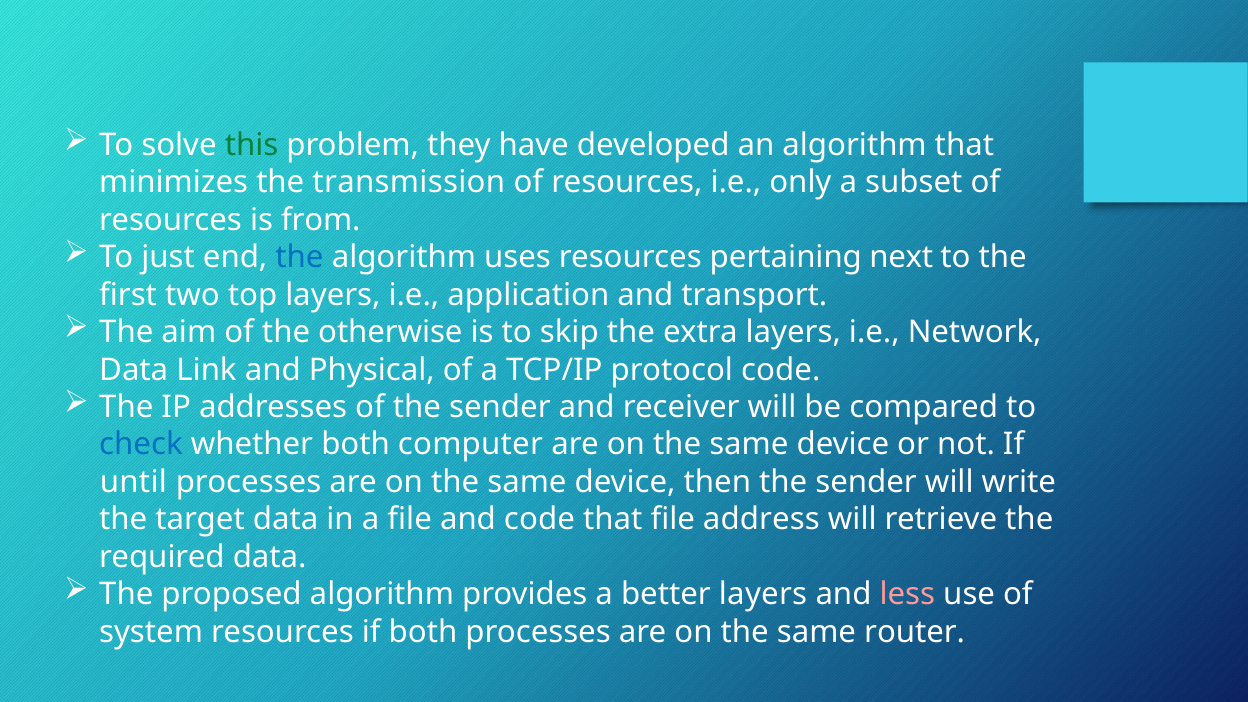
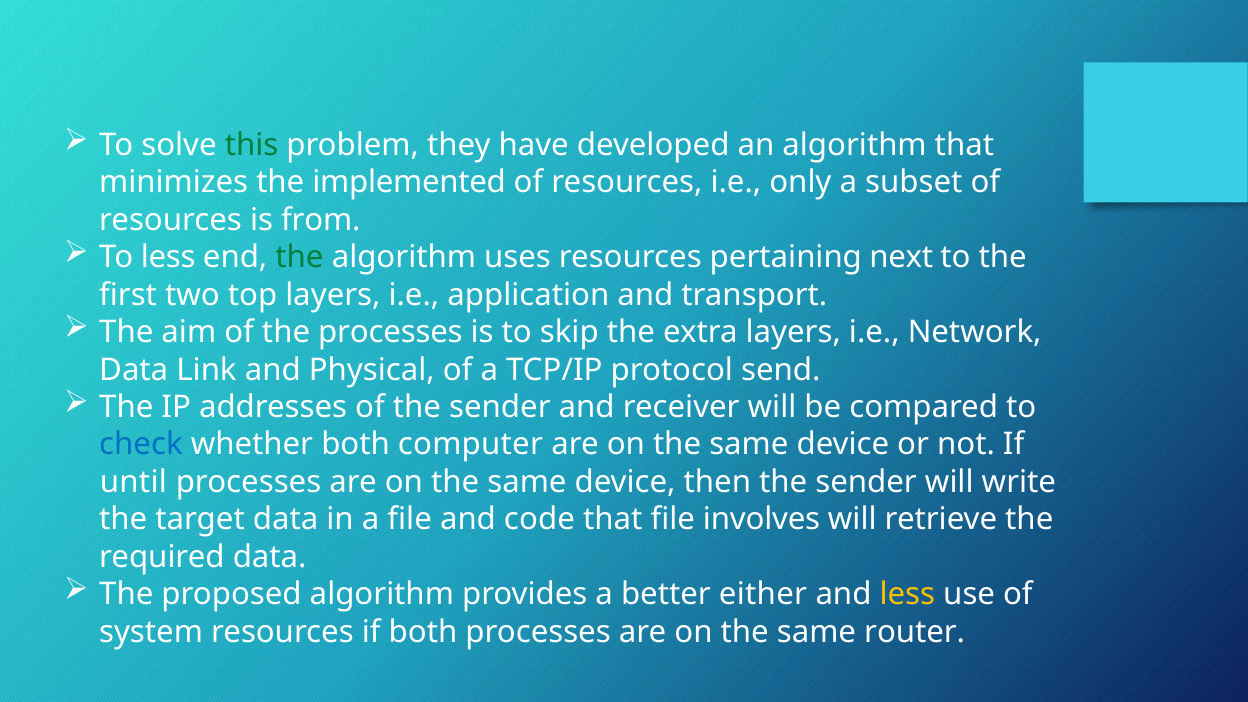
transmission: transmission -> implemented
To just: just -> less
the at (300, 257) colour: blue -> green
the otherwise: otherwise -> processes
protocol code: code -> send
address: address -> involves
better layers: layers -> either
less at (907, 594) colour: pink -> yellow
